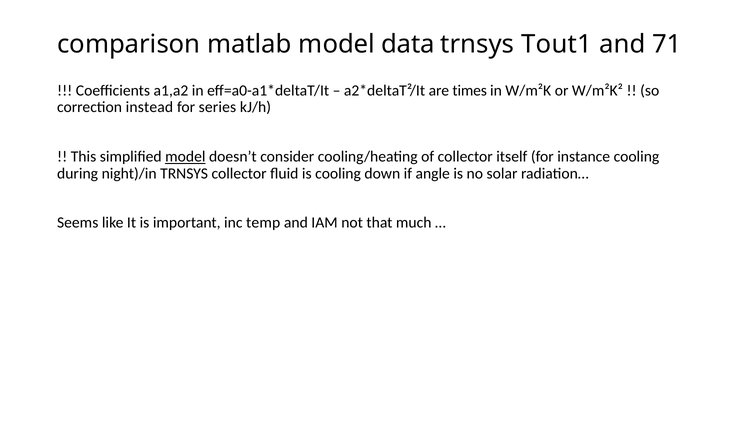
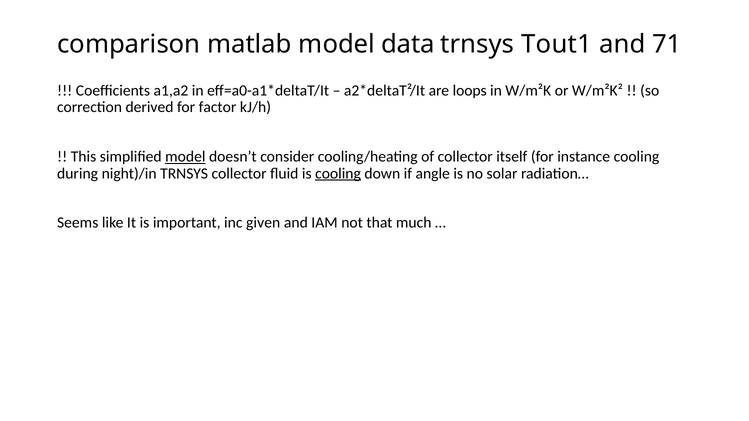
times: times -> loops
instead: instead -> derived
series: series -> factor
cooling at (338, 174) underline: none -> present
temp: temp -> given
